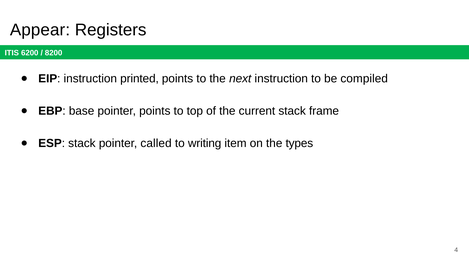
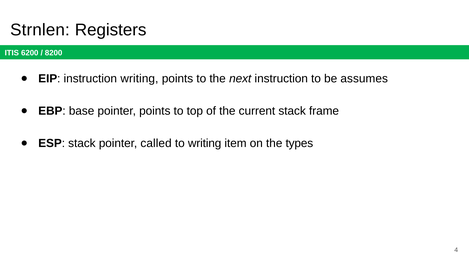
Appear: Appear -> Strnlen
instruction printed: printed -> writing
compiled: compiled -> assumes
